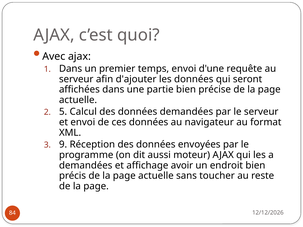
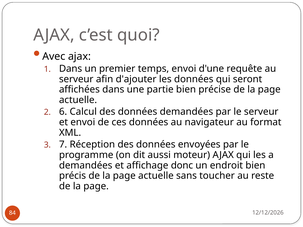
5: 5 -> 6
9: 9 -> 7
avoir: avoir -> donc
